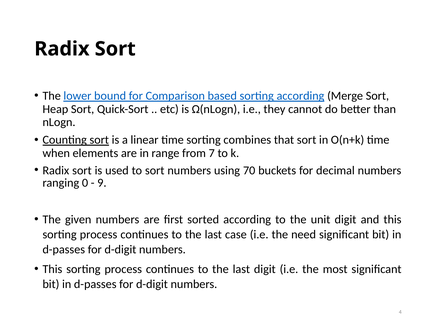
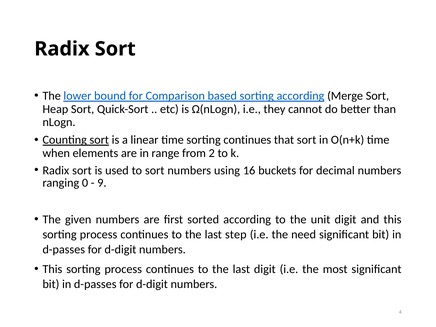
sorting combines: combines -> continues
7: 7 -> 2
70: 70 -> 16
case: case -> step
